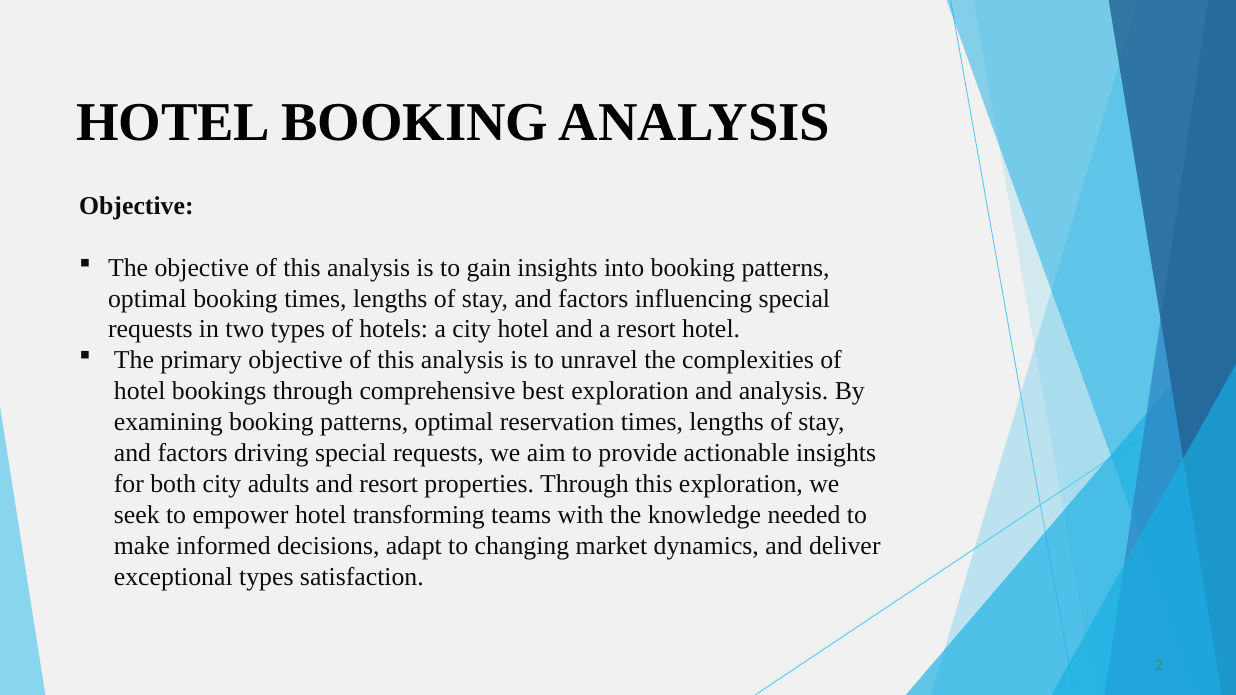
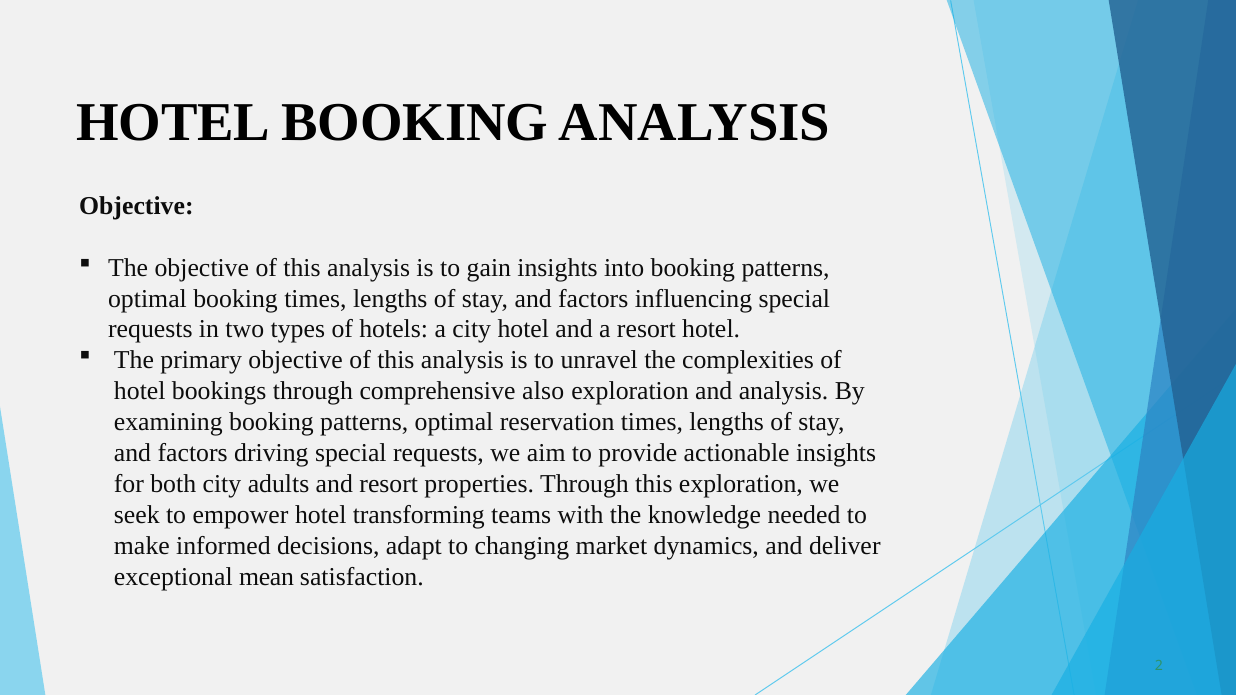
best: best -> also
exceptional types: types -> mean
